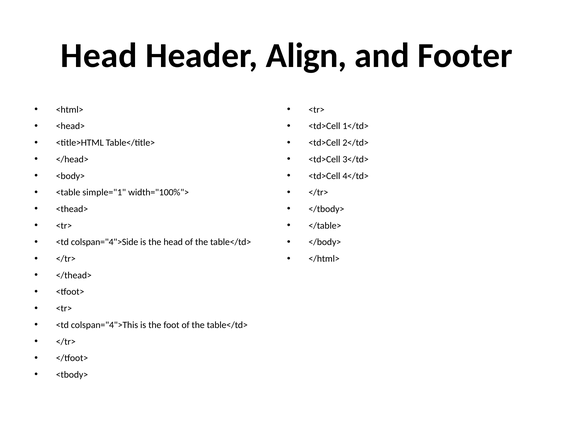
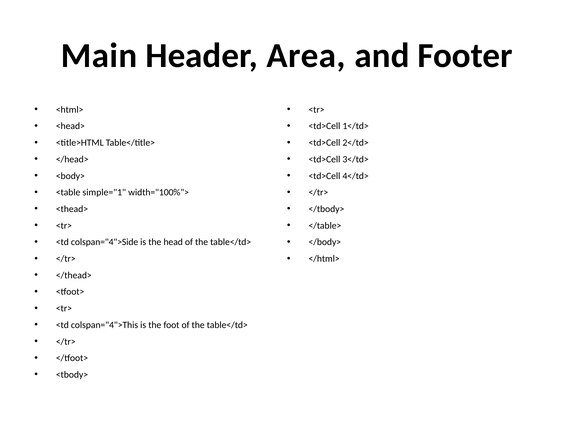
Head at (99, 56): Head -> Main
Align: Align -> Area
